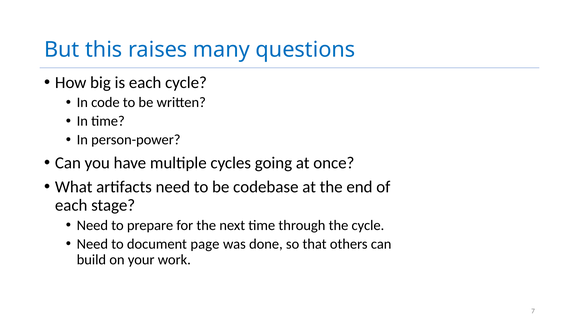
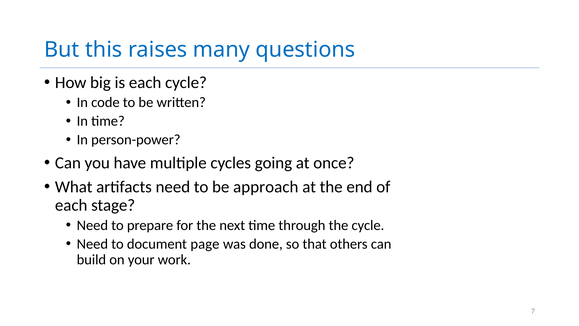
codebase: codebase -> approach
